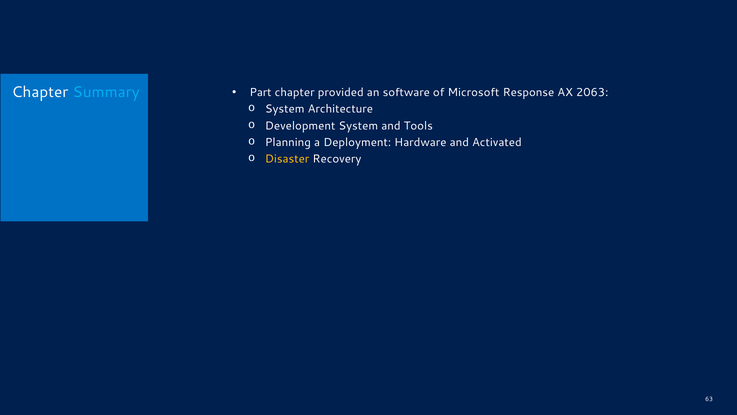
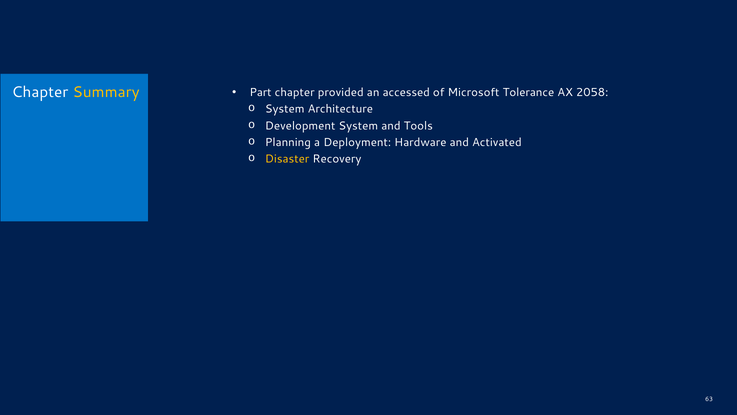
Summary colour: light blue -> yellow
software: software -> accessed
Response: Response -> Tolerance
2063: 2063 -> 2058
